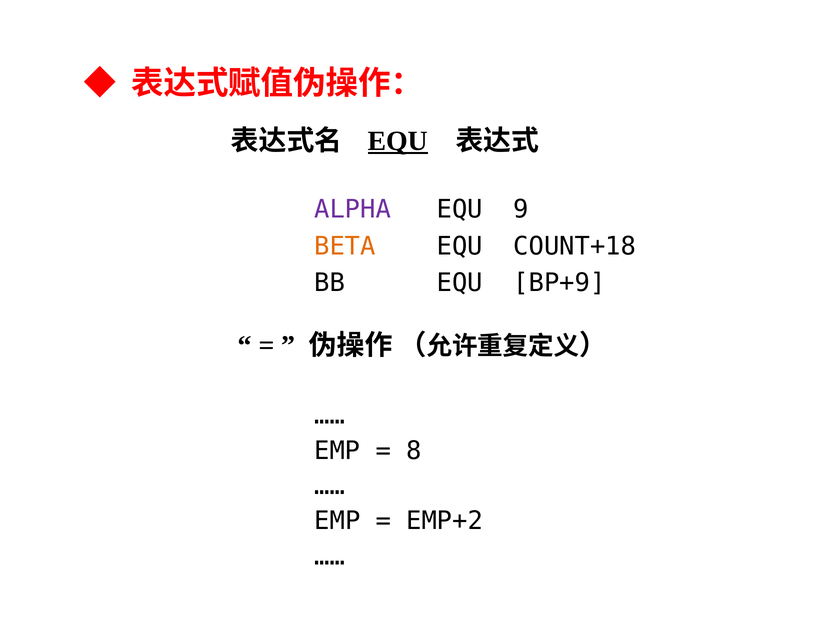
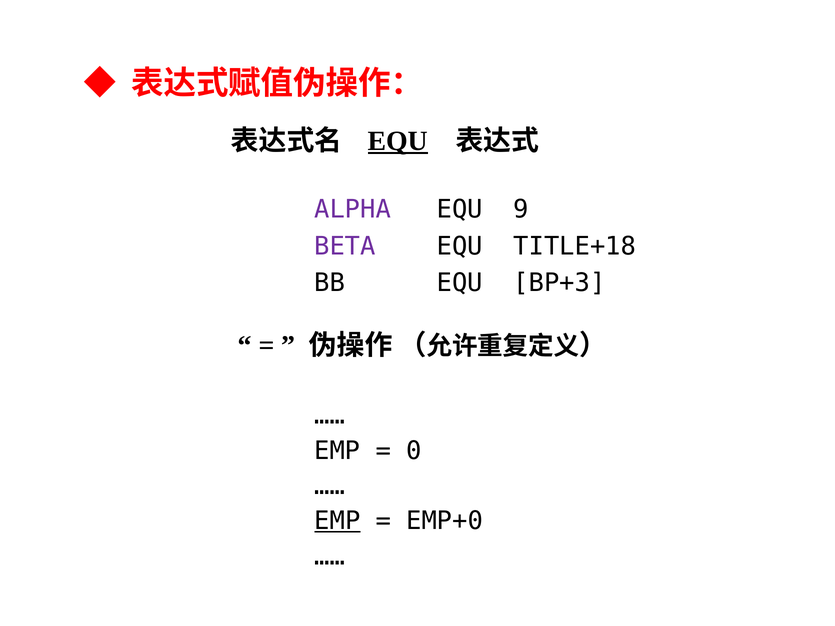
BETA colour: orange -> purple
COUNT+18: COUNT+18 -> TITLE+18
BP+9: BP+9 -> BP+3
8: 8 -> 0
EMP at (337, 521) underline: none -> present
EMP+2: EMP+2 -> EMP+0
